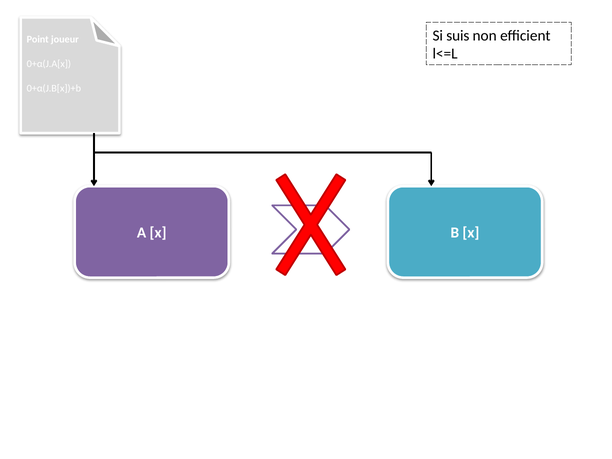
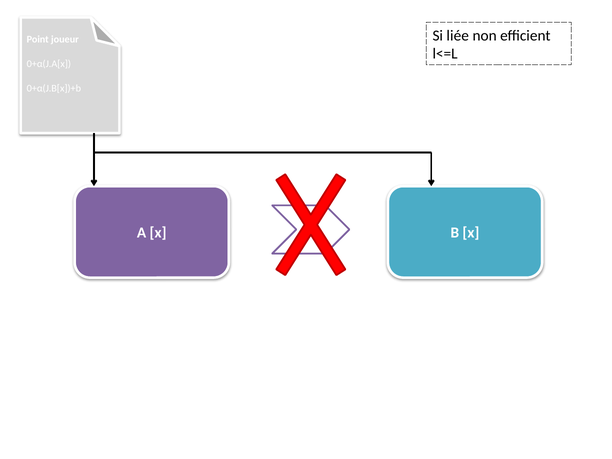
suis: suis -> liée
